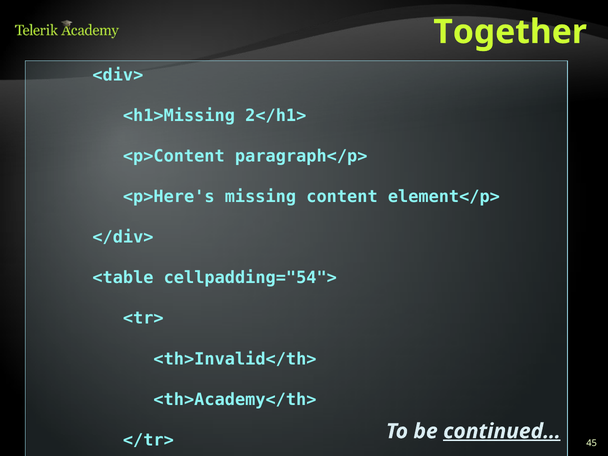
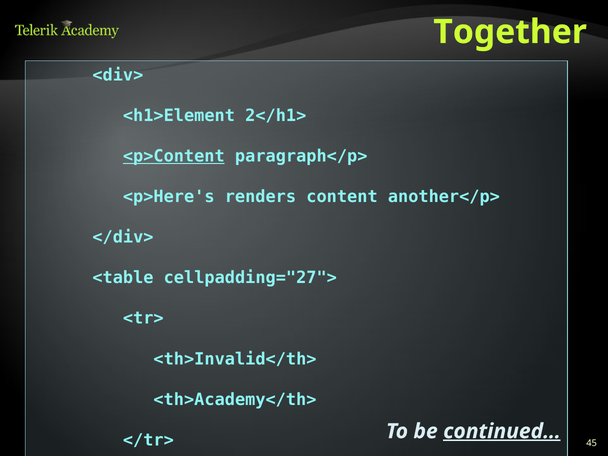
<h1>Missing: <h1>Missing -> <h1>Element
<p>Content underline: none -> present
missing: missing -> renders
element</p>: element</p> -> another</p>
cellpadding="54">: cellpadding="54"> -> cellpadding="27">
